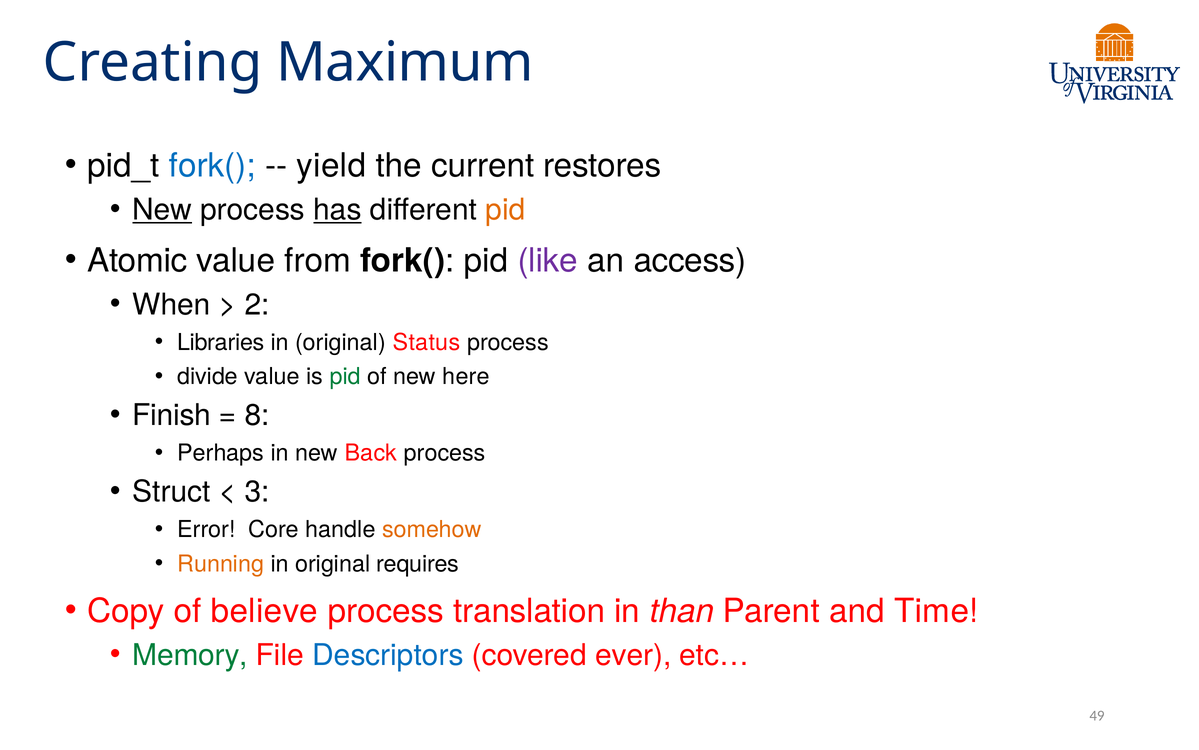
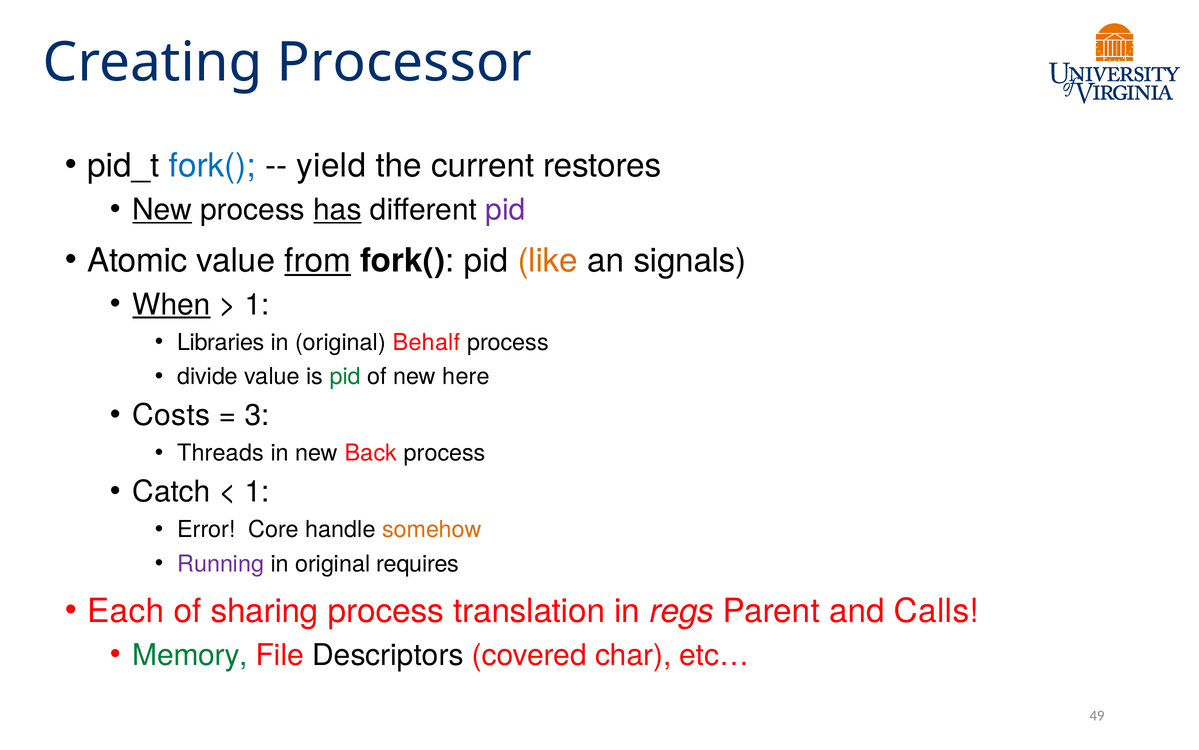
Maximum: Maximum -> Processor
pid at (505, 210) colour: orange -> purple
from underline: none -> present
like colour: purple -> orange
access: access -> signals
When underline: none -> present
2 at (257, 304): 2 -> 1
Status: Status -> Behalf
Finish: Finish -> Costs
8: 8 -> 3
Perhaps: Perhaps -> Threads
Struct: Struct -> Catch
3 at (257, 491): 3 -> 1
Running colour: orange -> purple
Copy: Copy -> Each
believe: believe -> sharing
than: than -> regs
Time: Time -> Calls
Descriptors colour: blue -> black
ever: ever -> char
